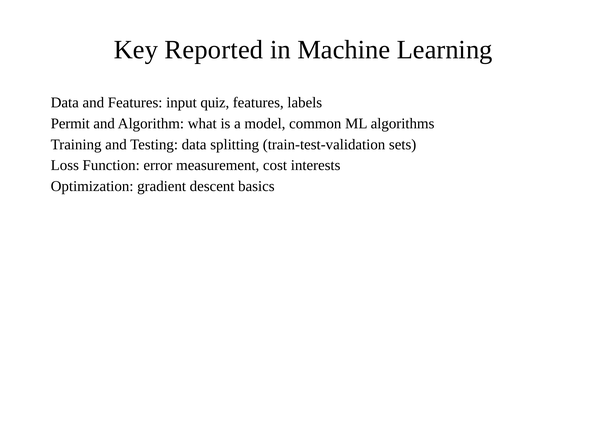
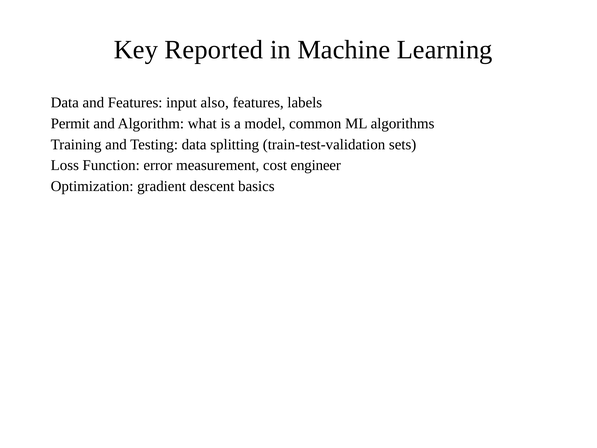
quiz: quiz -> also
interests: interests -> engineer
